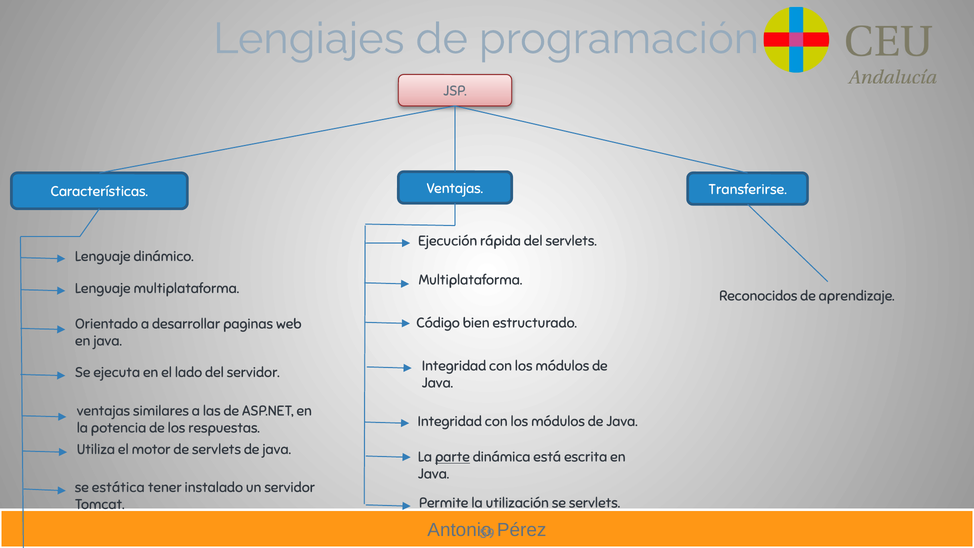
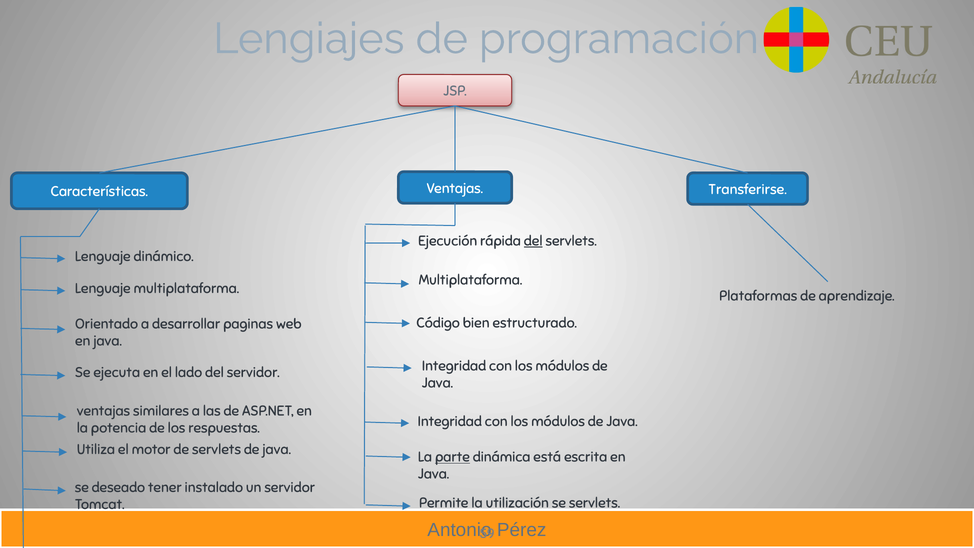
del at (533, 241) underline: none -> present
Reconocidos: Reconocidos -> Plataformas
estática: estática -> deseado
